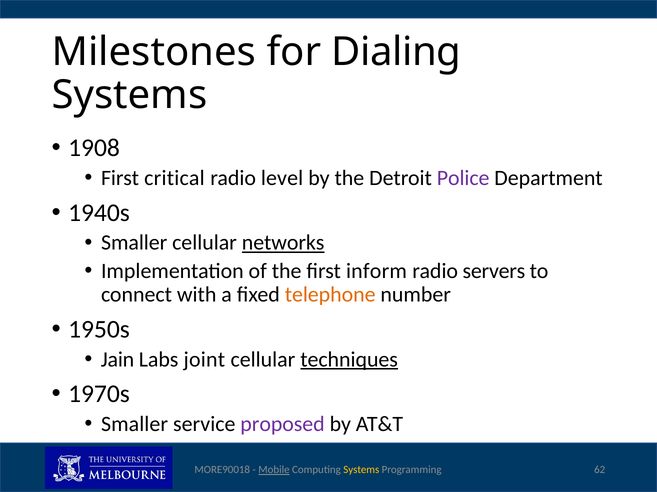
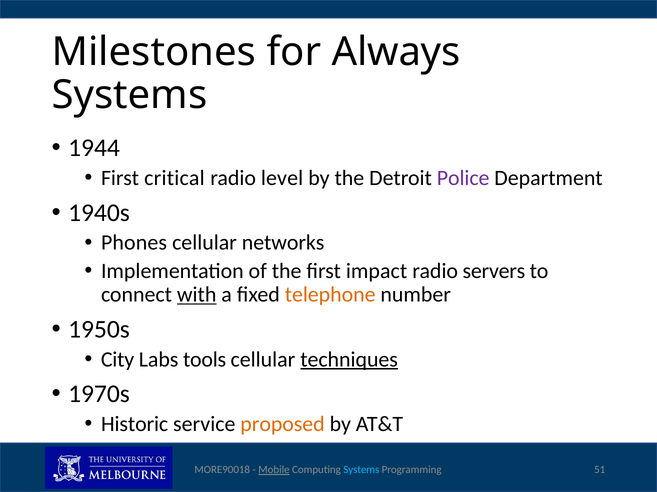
Dialing: Dialing -> Always
1908: 1908 -> 1944
Smaller at (134, 243): Smaller -> Phones
networks underline: present -> none
inform: inform -> impact
with underline: none -> present
Jain: Jain -> City
joint: joint -> tools
Smaller at (135, 425): Smaller -> Historic
proposed colour: purple -> orange
Systems at (361, 470) colour: yellow -> light blue
62: 62 -> 51
